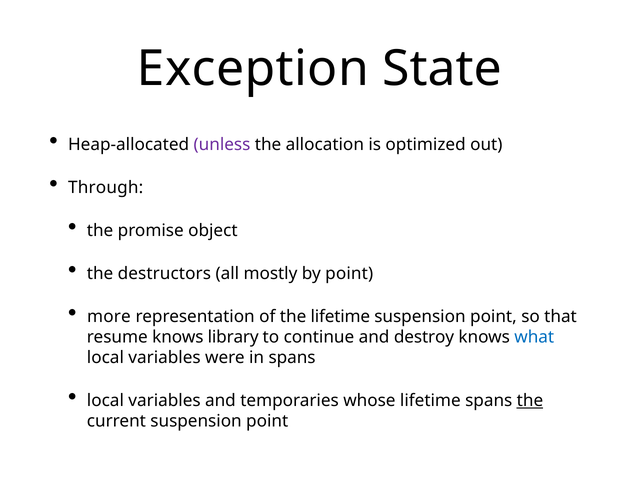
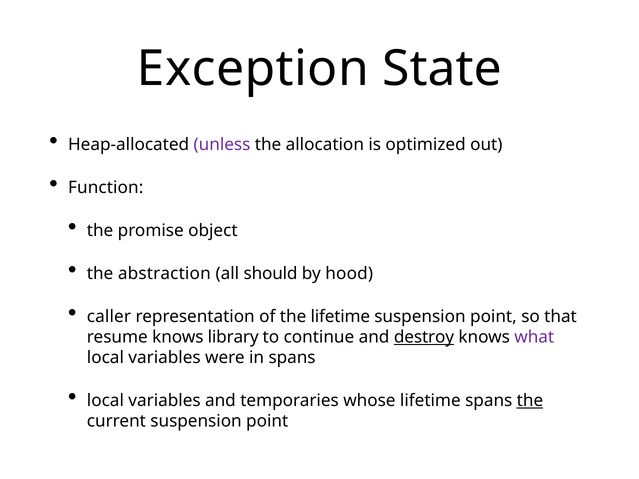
Through: Through -> Function
destructors: destructors -> abstraction
mostly: mostly -> should
by point: point -> hood
more: more -> caller
destroy underline: none -> present
what colour: blue -> purple
